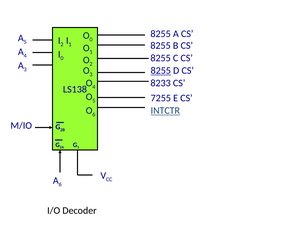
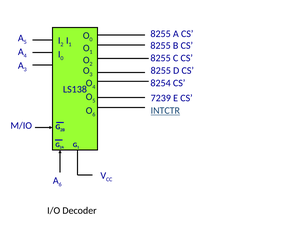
8255 at (161, 71) underline: present -> none
8233: 8233 -> 8254
7255: 7255 -> 7239
